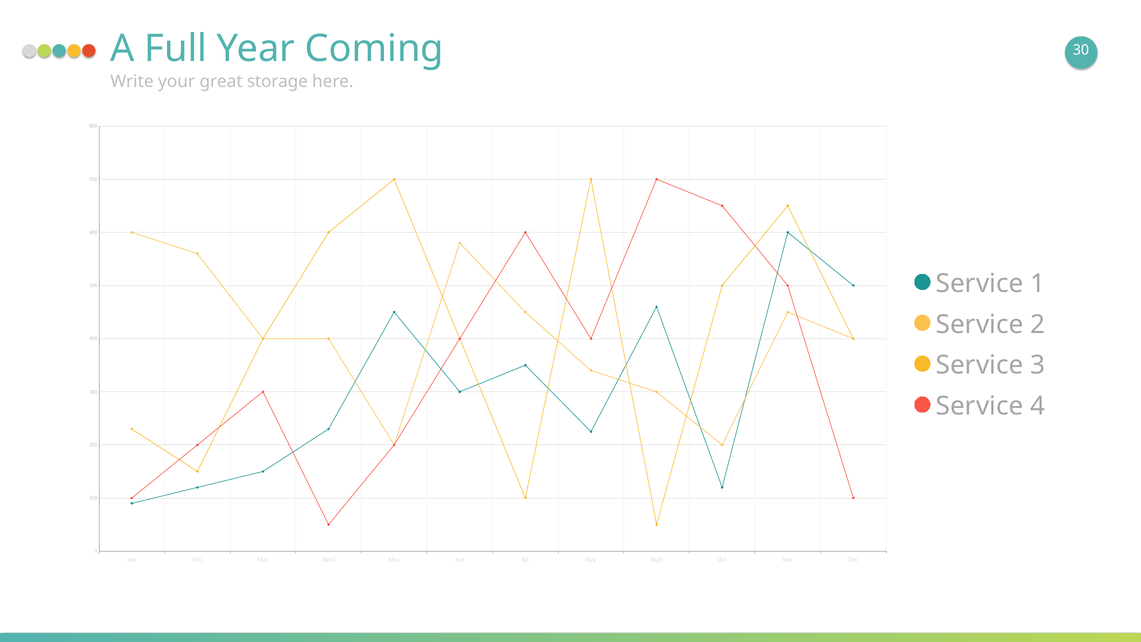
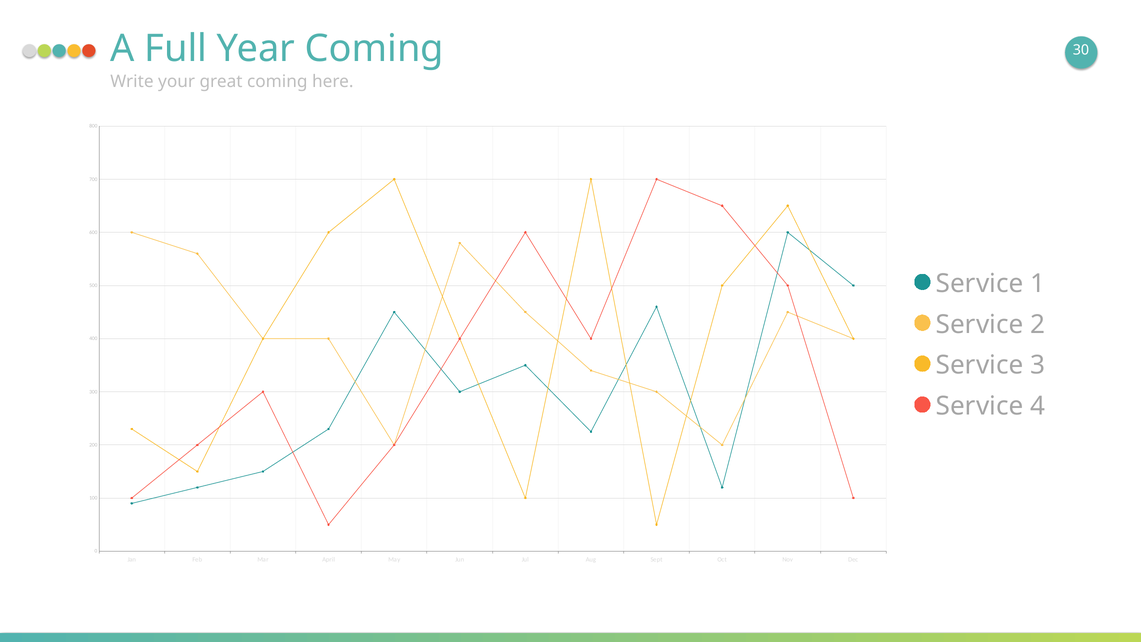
great storage: storage -> coming
